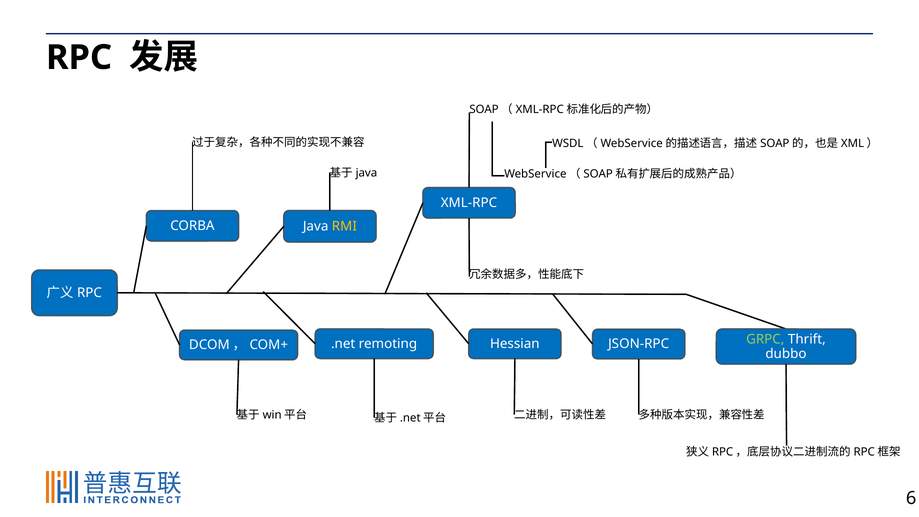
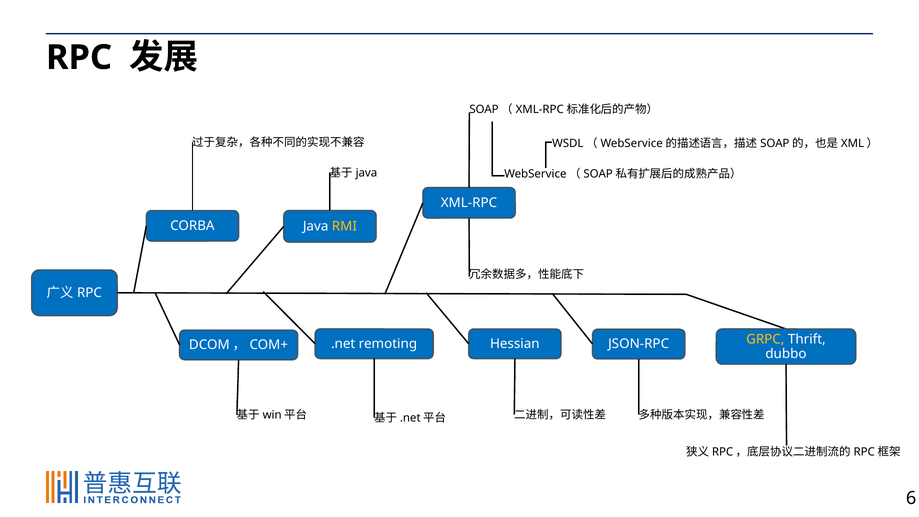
GRPC colour: light green -> yellow
